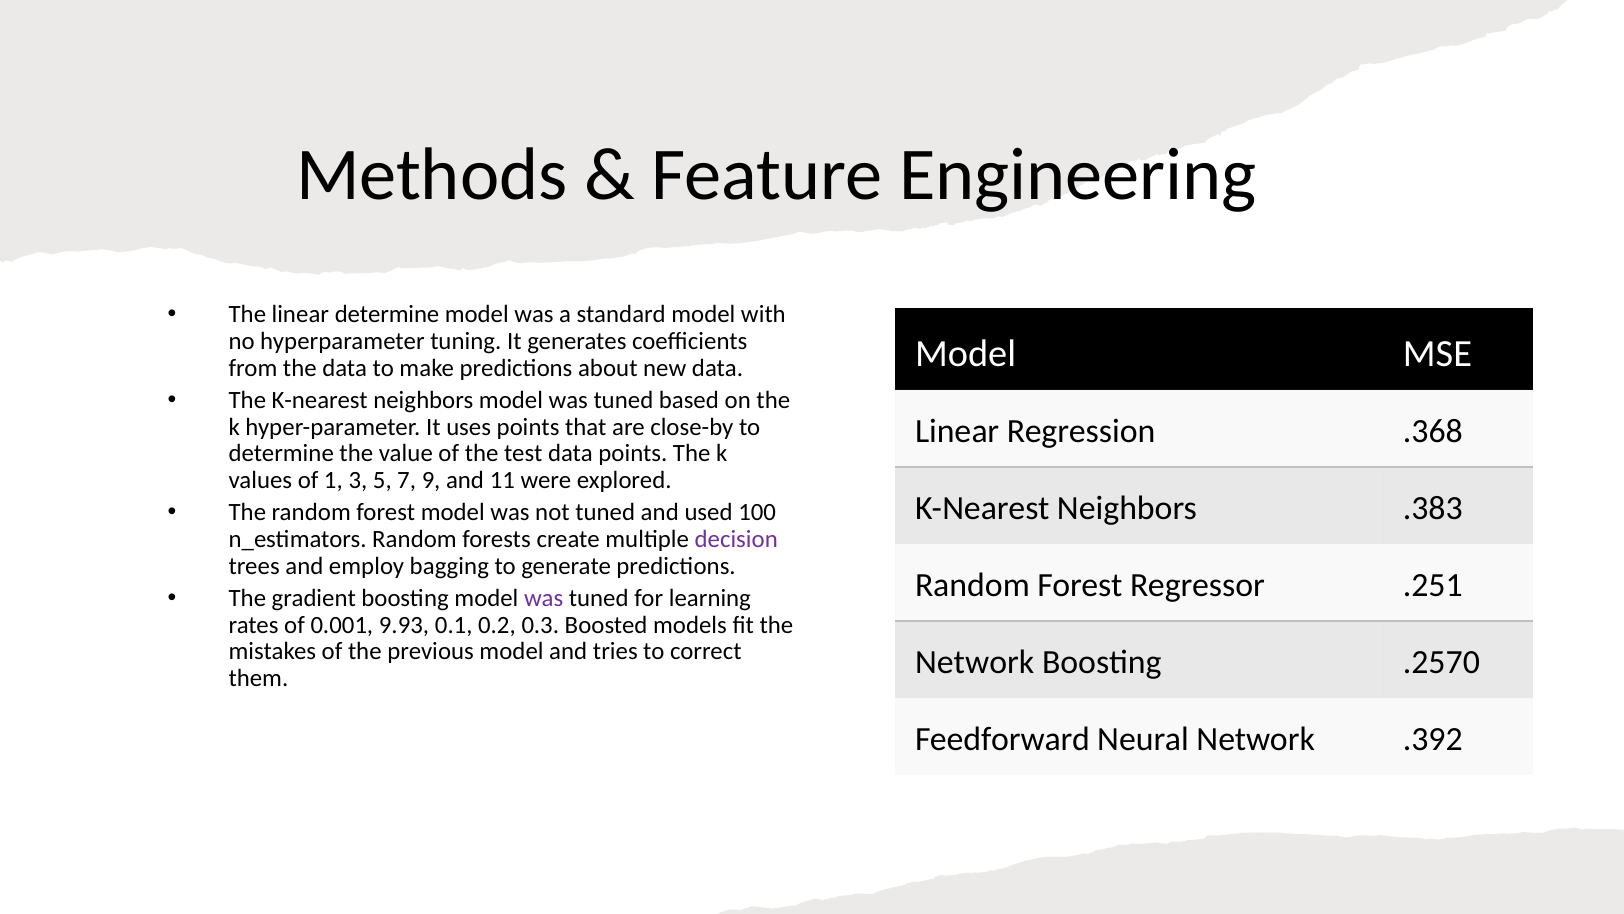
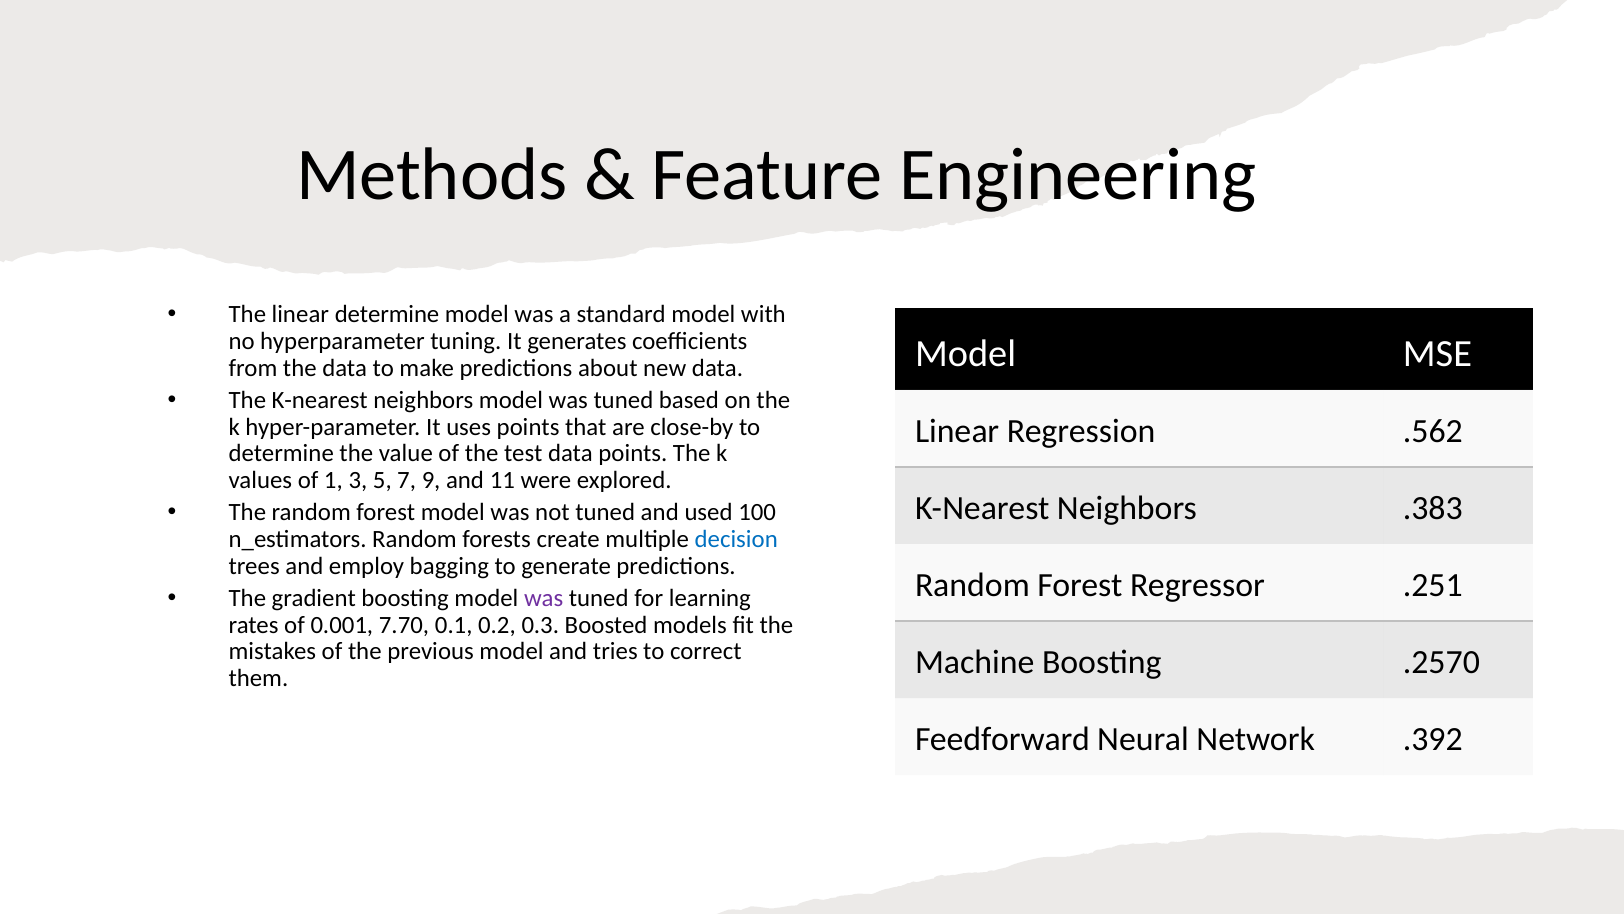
.368: .368 -> .562
decision colour: purple -> blue
9.93: 9.93 -> 7.70
Network at (975, 662): Network -> Machine
